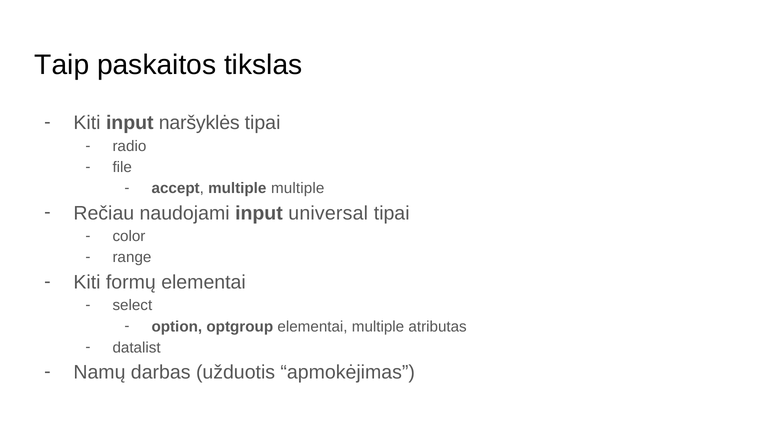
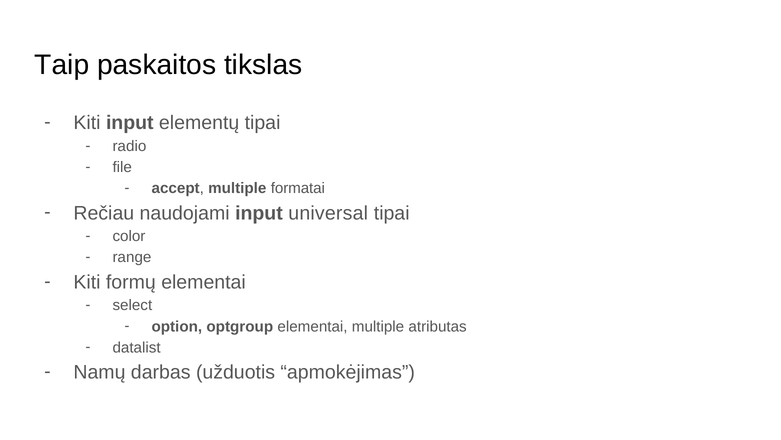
naršyklės: naršyklės -> elementų
multiple multiple: multiple -> formatai
